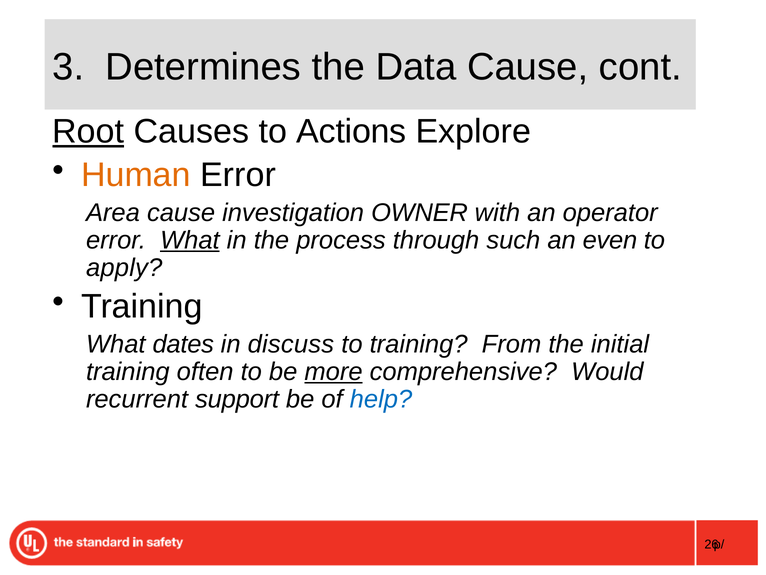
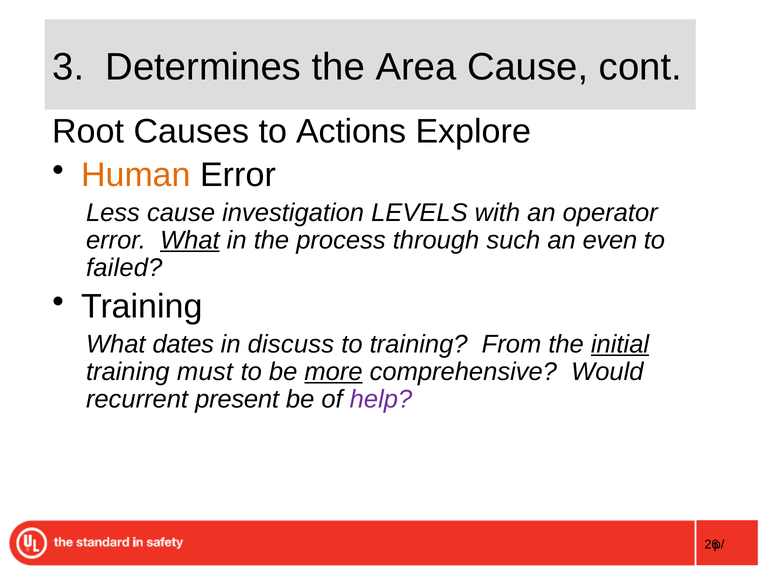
Data: Data -> Area
Root underline: present -> none
Area: Area -> Less
OWNER: OWNER -> LEVELS
apply: apply -> failed
initial underline: none -> present
often: often -> must
support: support -> present
help colour: blue -> purple
